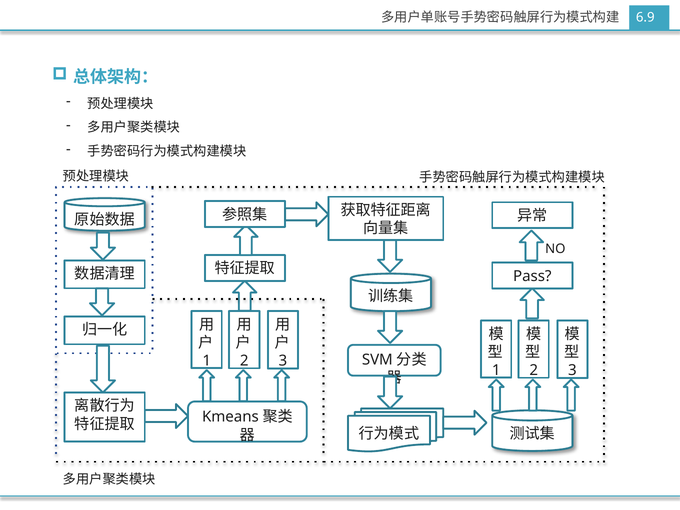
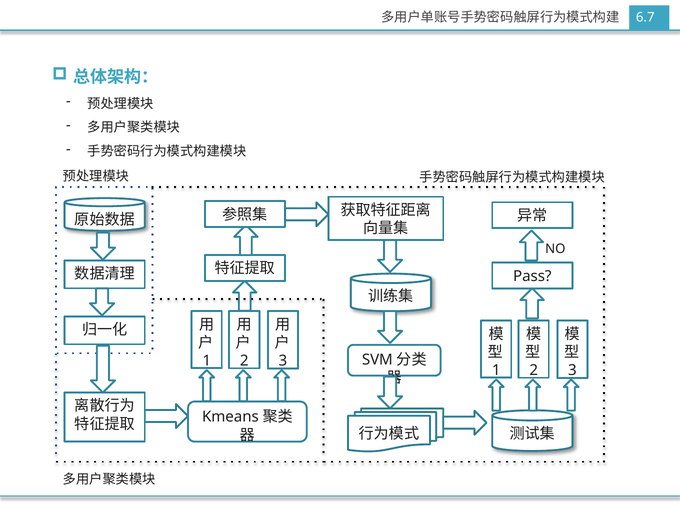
6.9: 6.9 -> 6.7
